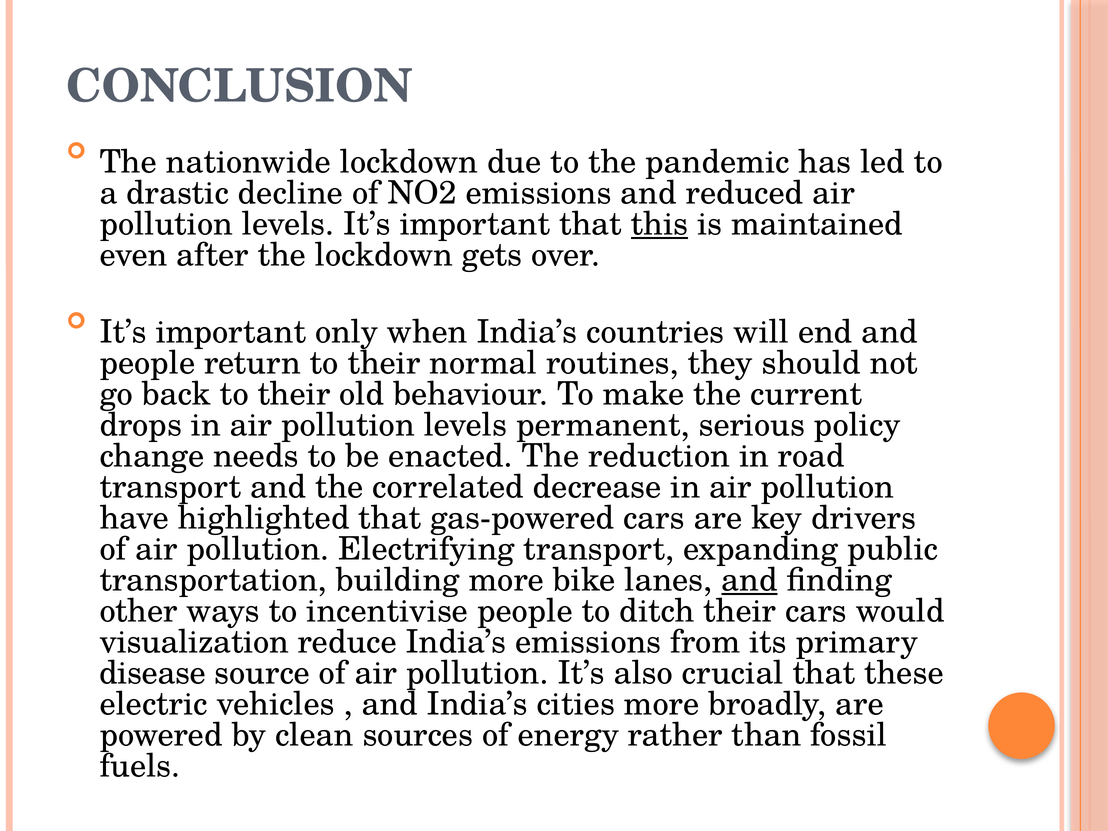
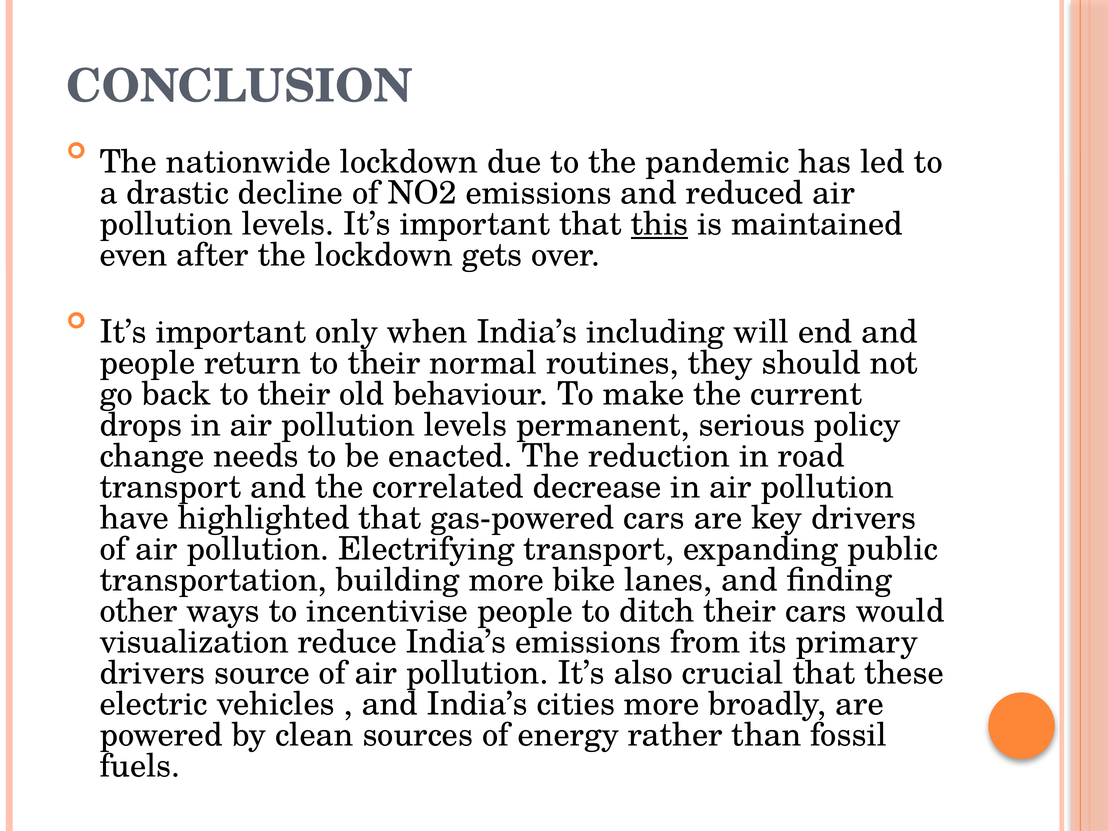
countries: countries -> including
and at (750, 580) underline: present -> none
disease at (153, 673): disease -> drivers
